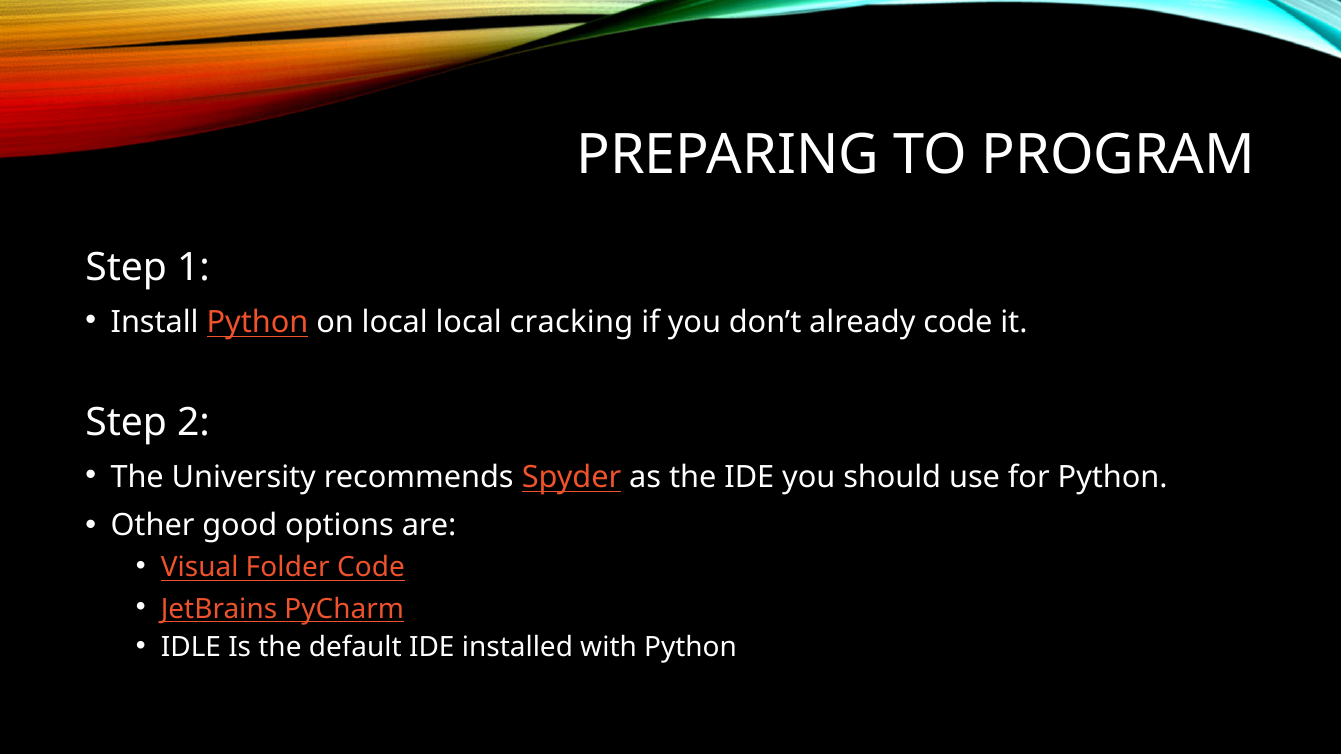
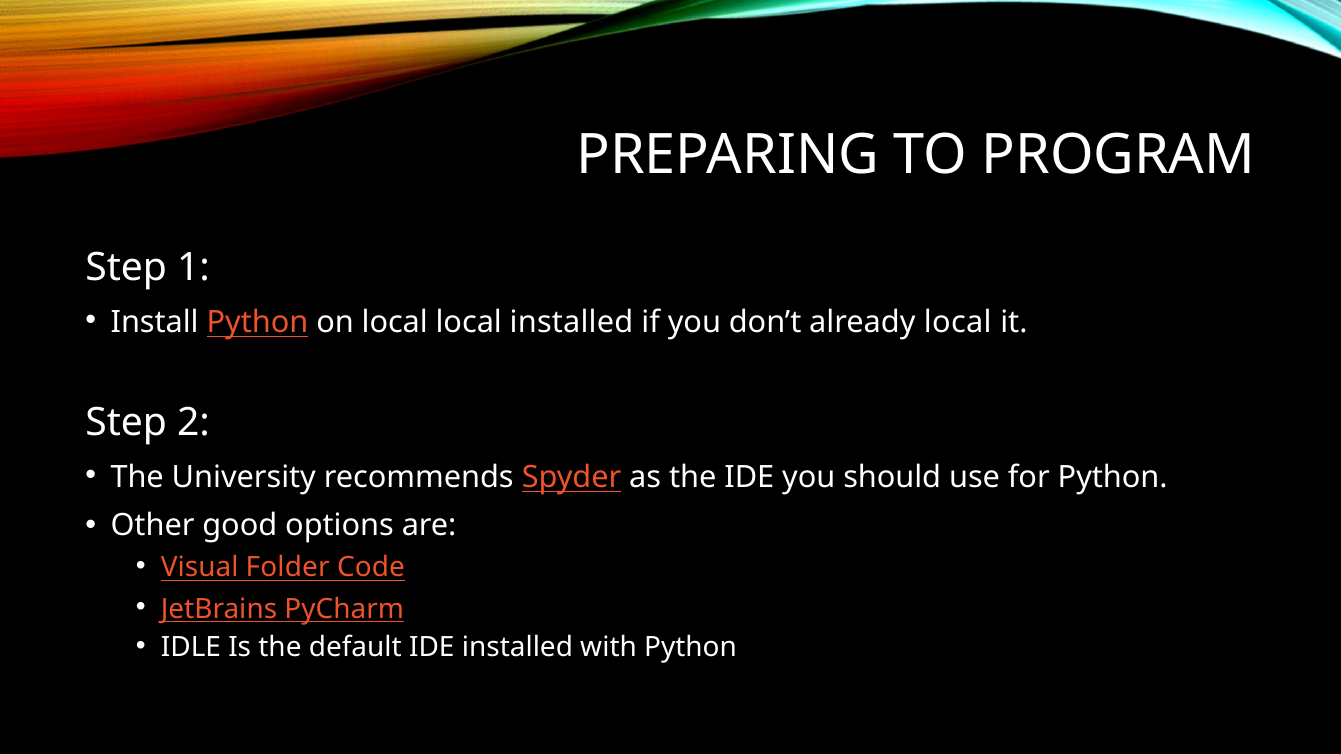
local cracking: cracking -> installed
already code: code -> local
